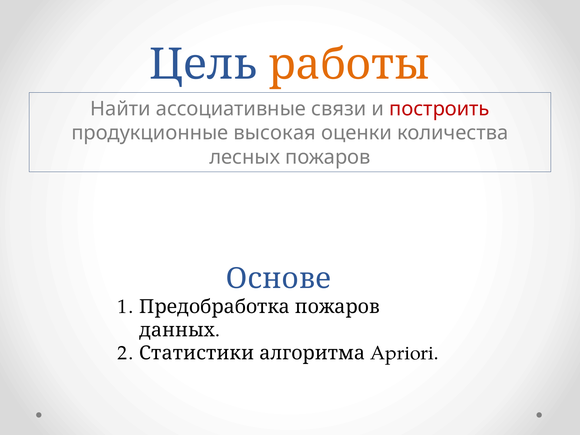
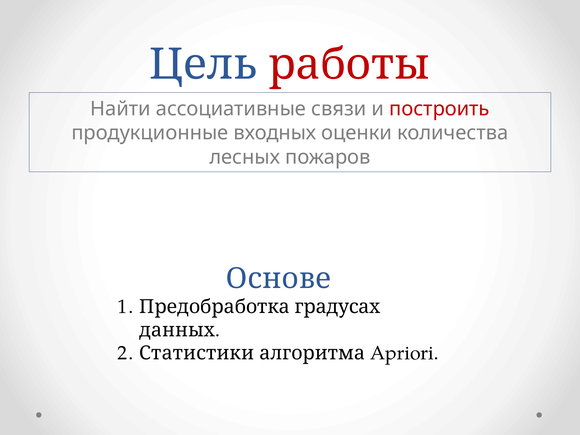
работы colour: orange -> red
высокая: высокая -> входных
Предобработка пожаров: пожаров -> градусах
